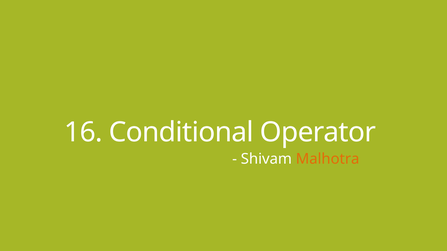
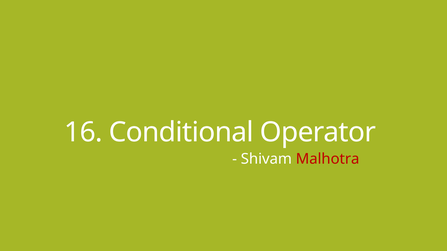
Malhotra colour: orange -> red
